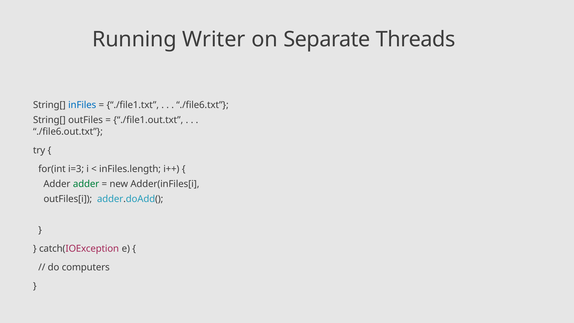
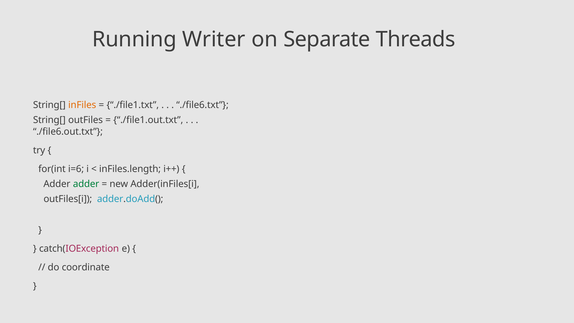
inFiles colour: blue -> orange
i=3: i=3 -> i=6
computers: computers -> coordinate
